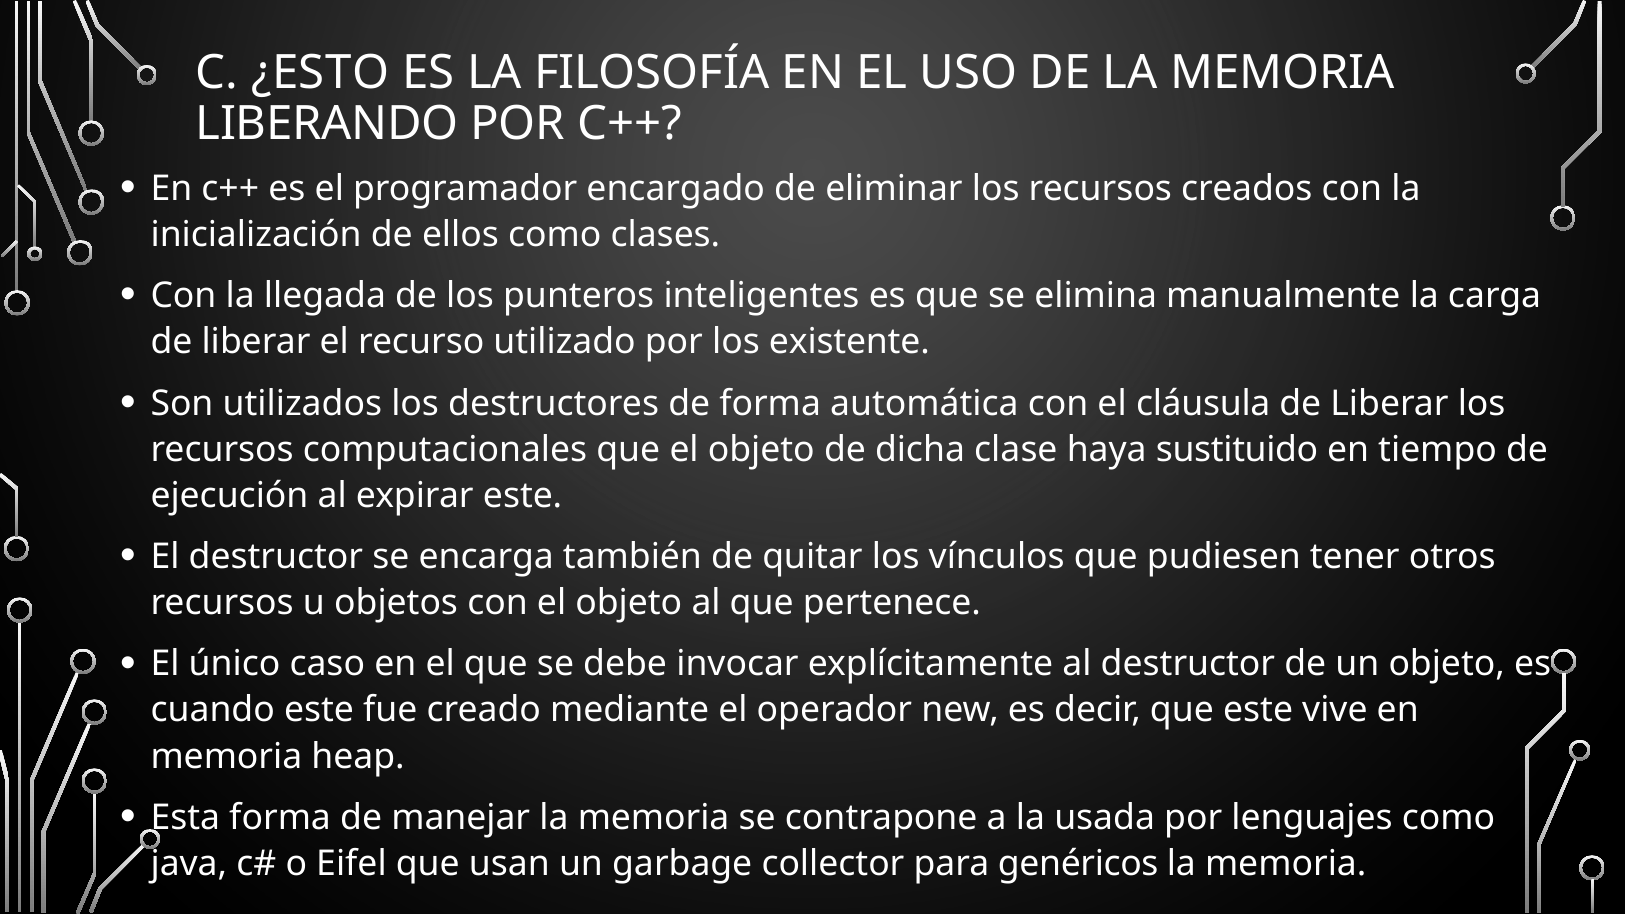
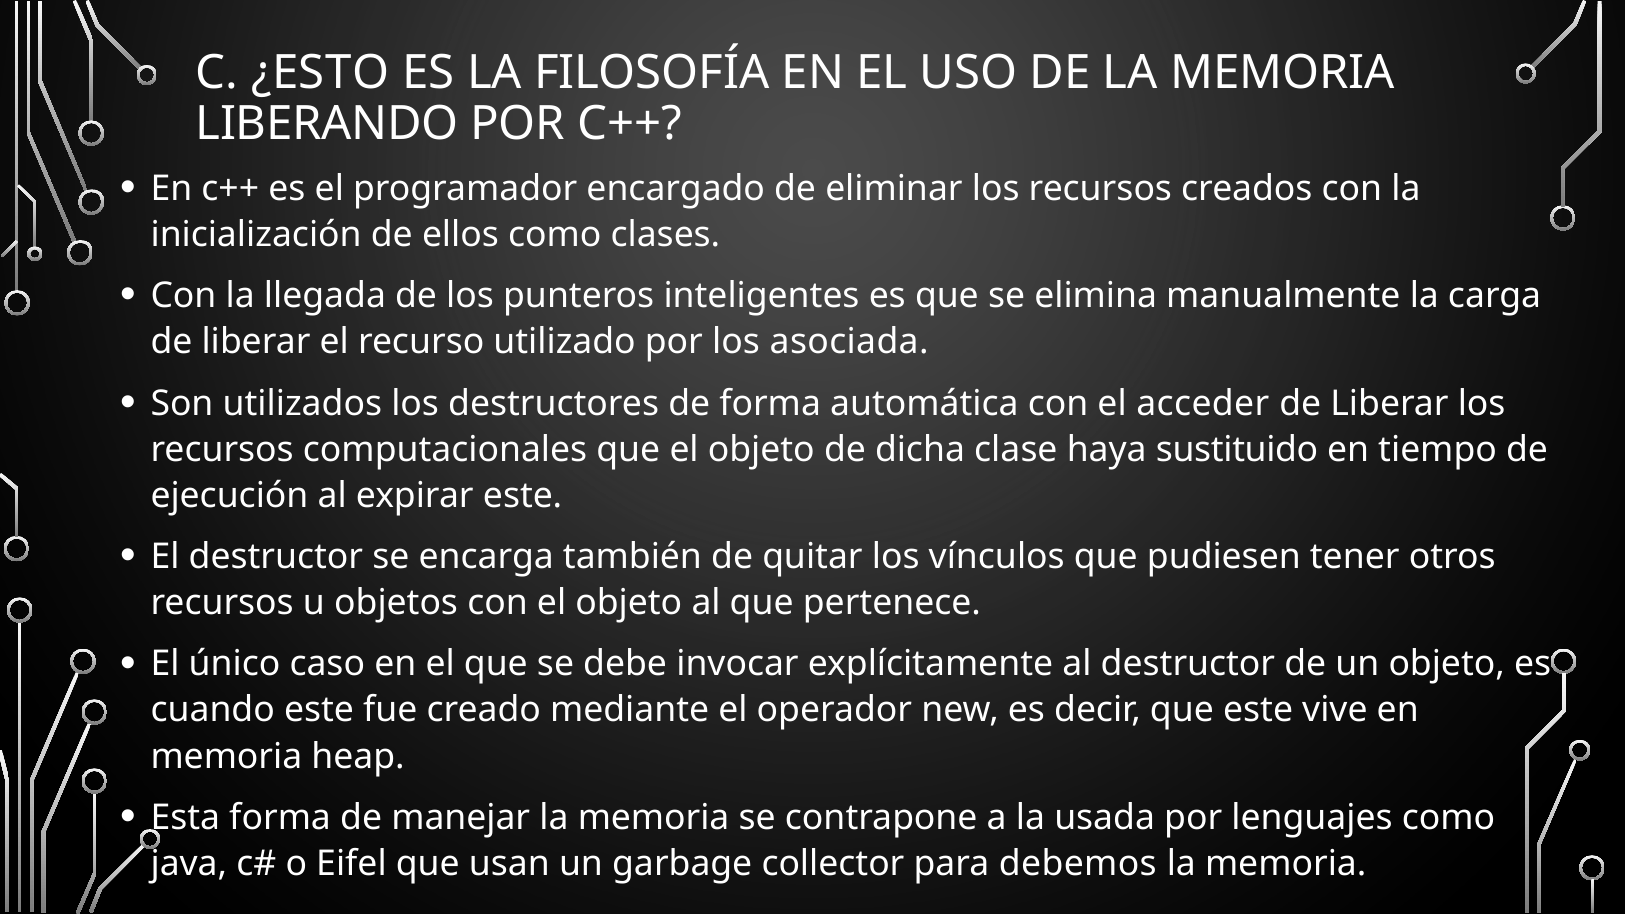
existente: existente -> asociada
cláusula: cláusula -> acceder
genéricos: genéricos -> debemos
